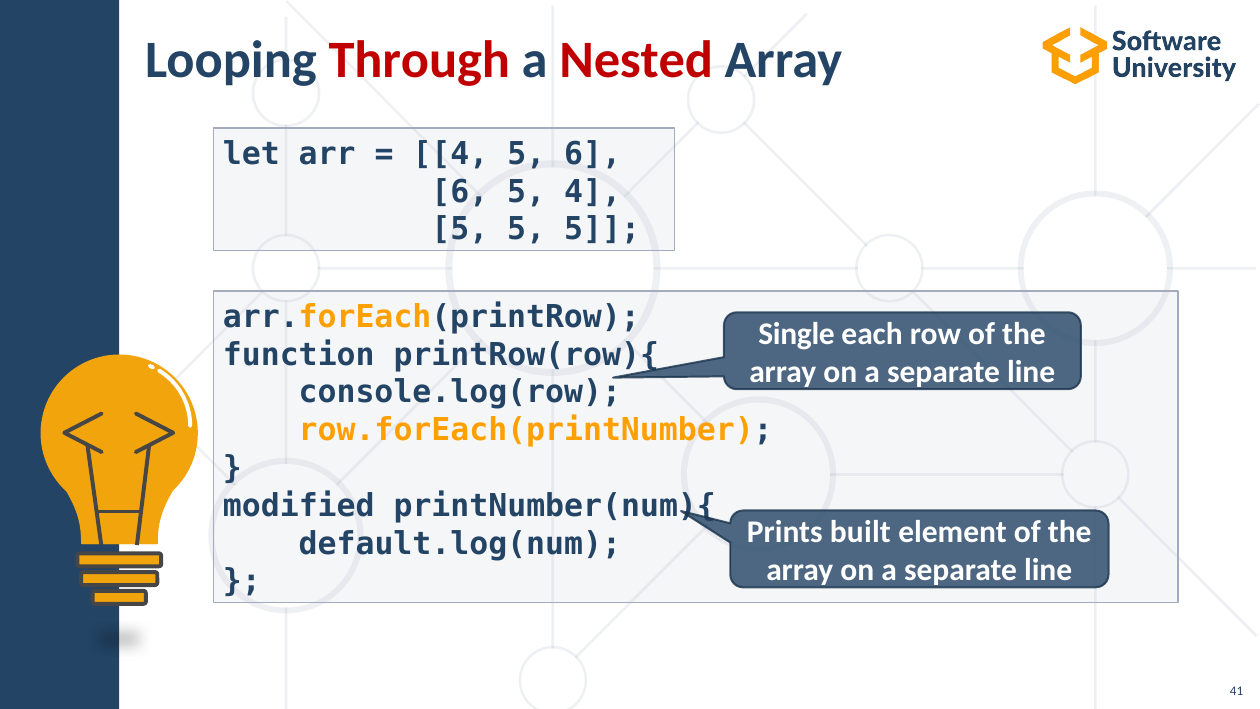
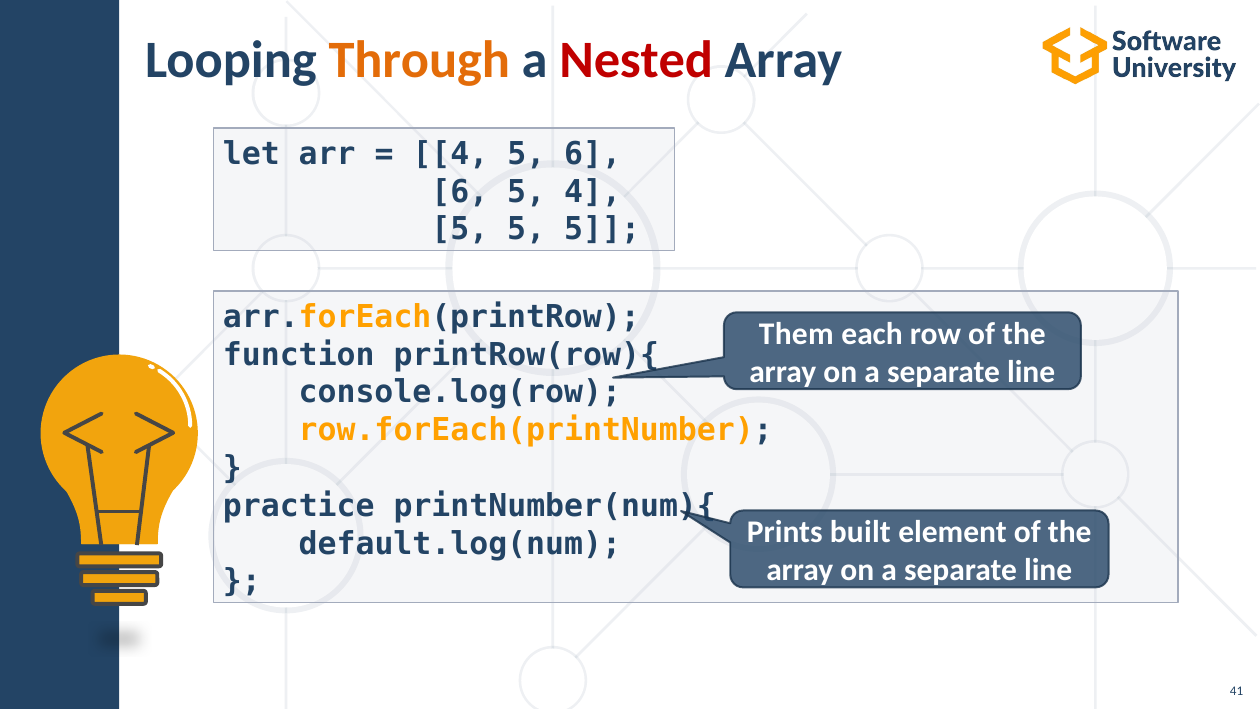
Through colour: red -> orange
Single: Single -> Them
modified: modified -> practice
